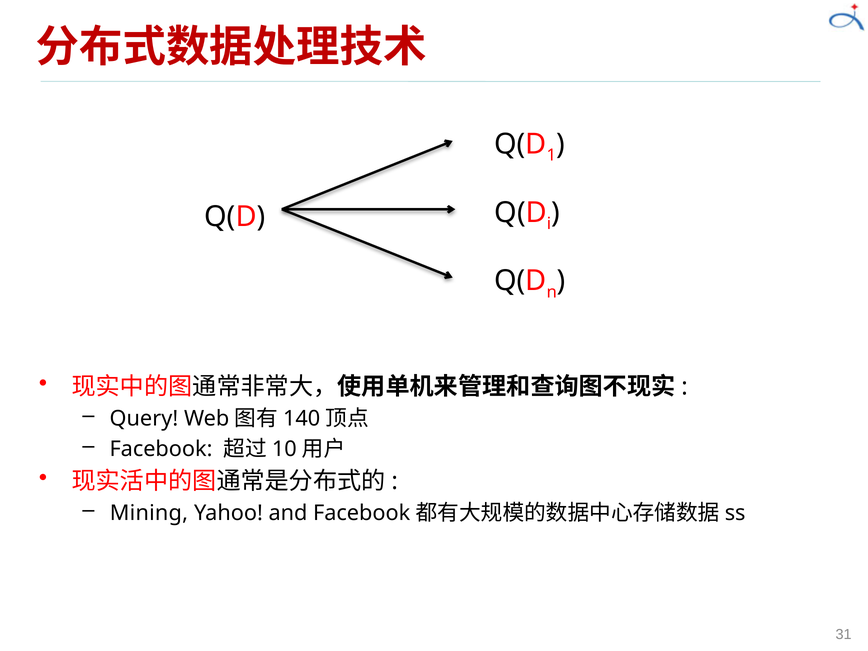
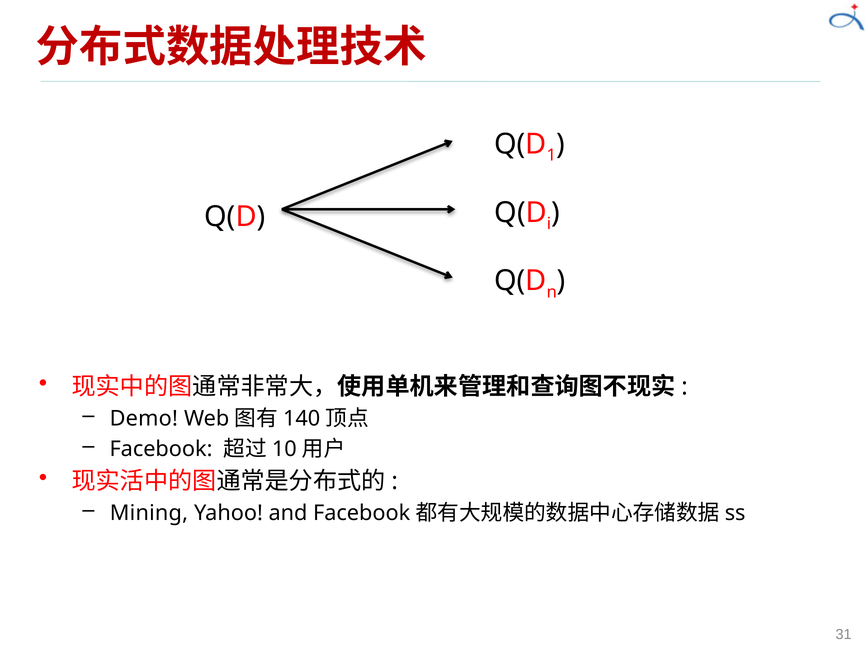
Query: Query -> Demo
